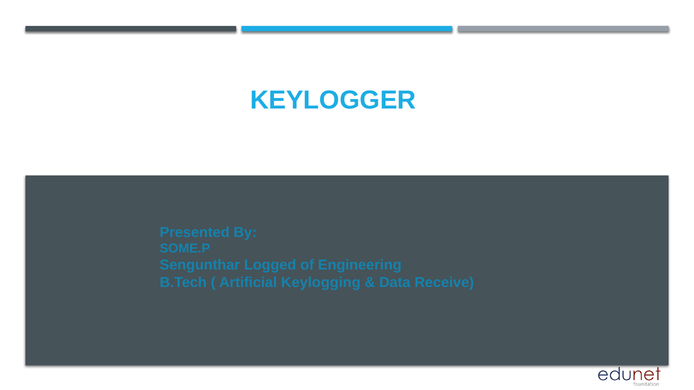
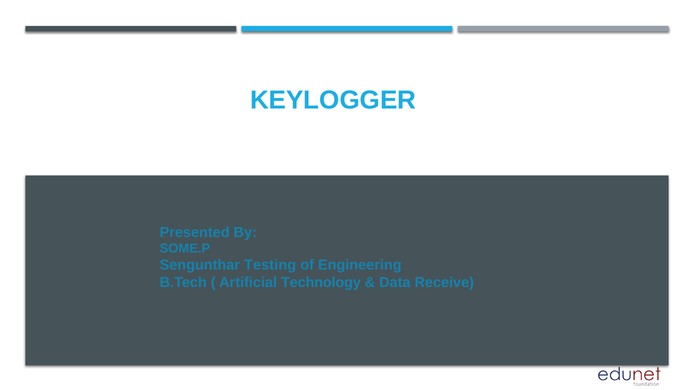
Logged: Logged -> Testing
Keylogging: Keylogging -> Technology
